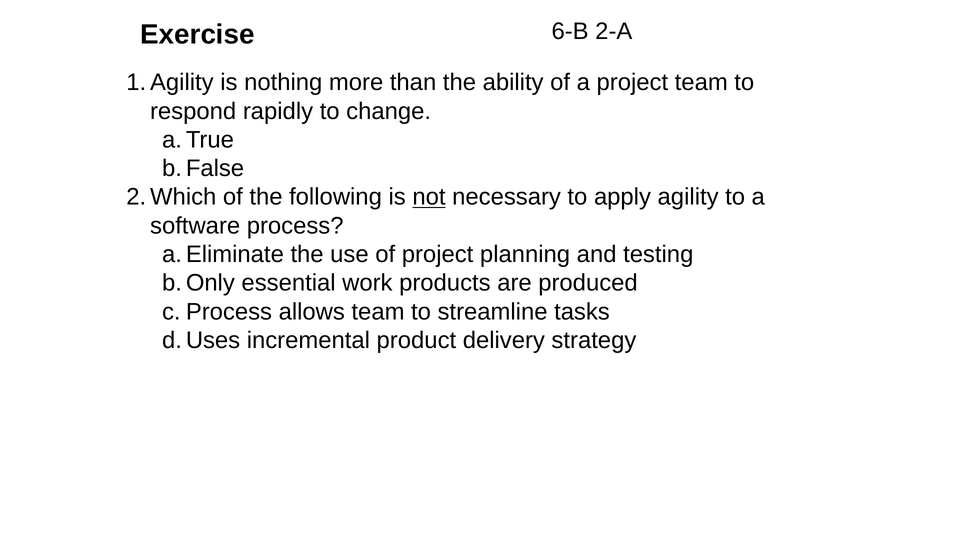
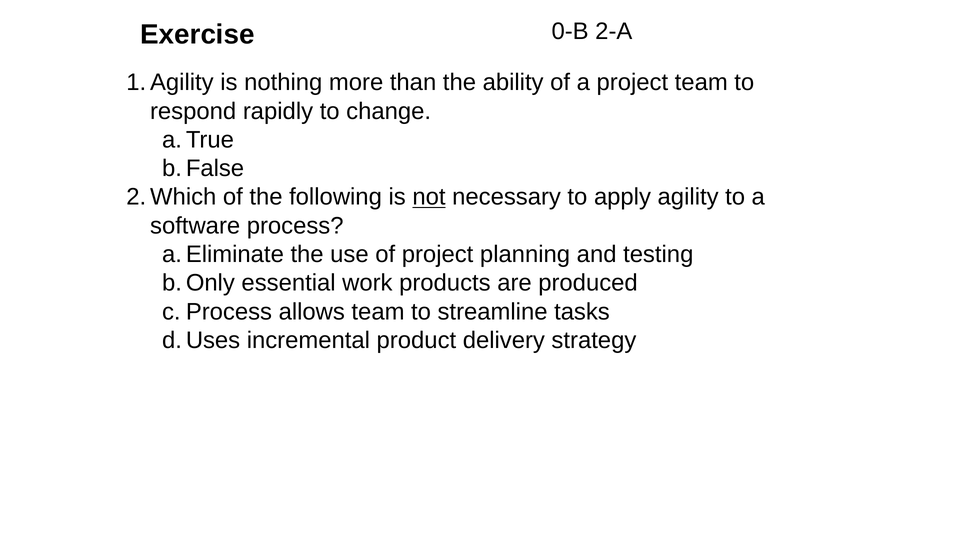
6-B: 6-B -> 0-B
